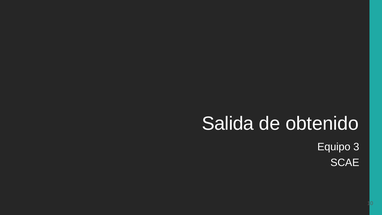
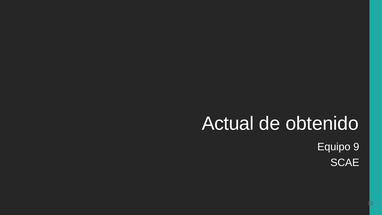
Salida: Salida -> Actual
3: 3 -> 9
